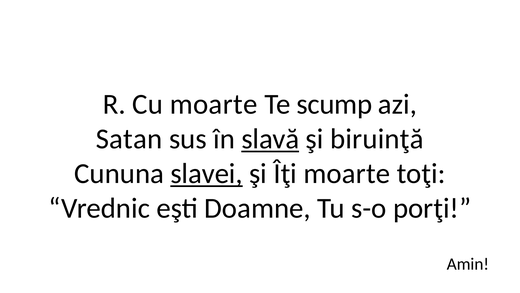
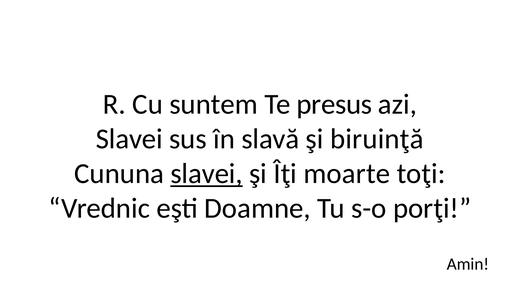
Cu moarte: moarte -> suntem
scump: scump -> presus
Satan at (129, 139): Satan -> Slavei
slavă underline: present -> none
